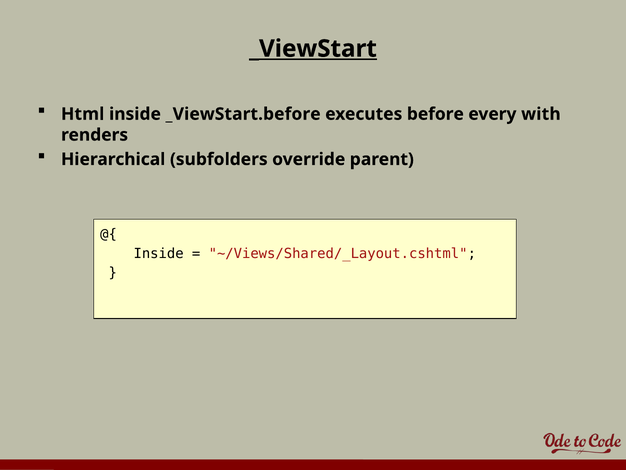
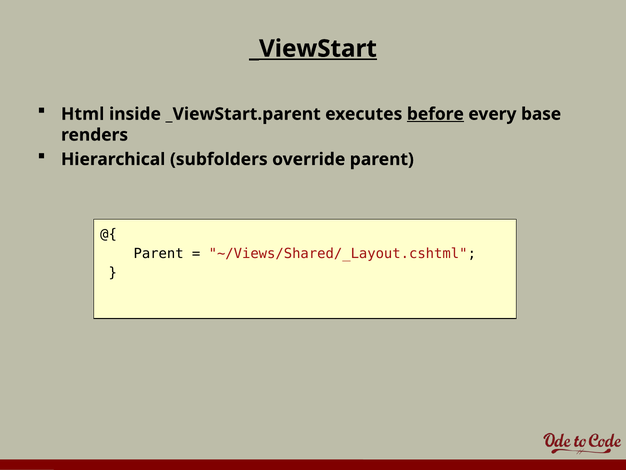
_ViewStart.before: _ViewStart.before -> _ViewStart.parent
before underline: none -> present
with: with -> base
Inside at (159, 253): Inside -> Parent
